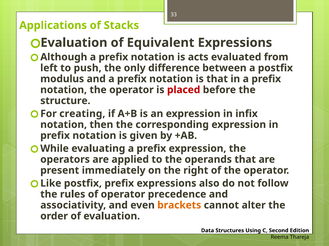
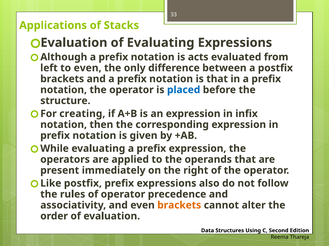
of Equivalent: Equivalent -> Evaluating
to push: push -> even
modulus at (62, 79): modulus -> brackets
placed colour: red -> blue
